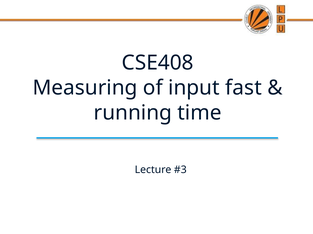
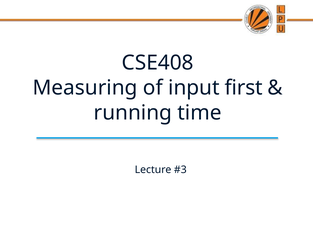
fast: fast -> first
